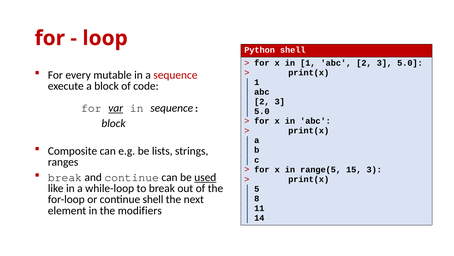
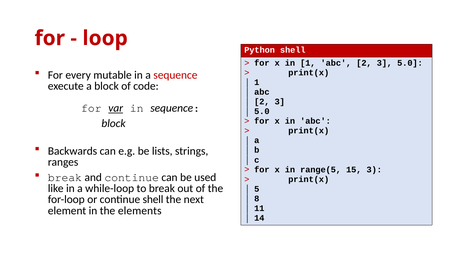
Composite: Composite -> Backwards
used underline: present -> none
modifiers: modifiers -> elements
